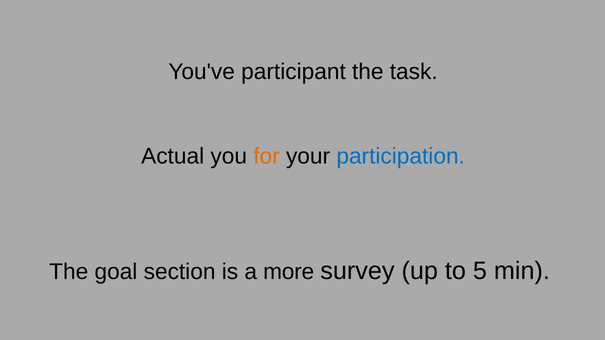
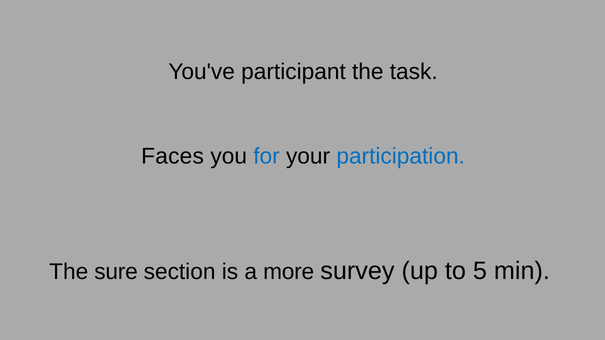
Actual: Actual -> Faces
for colour: orange -> blue
goal: goal -> sure
